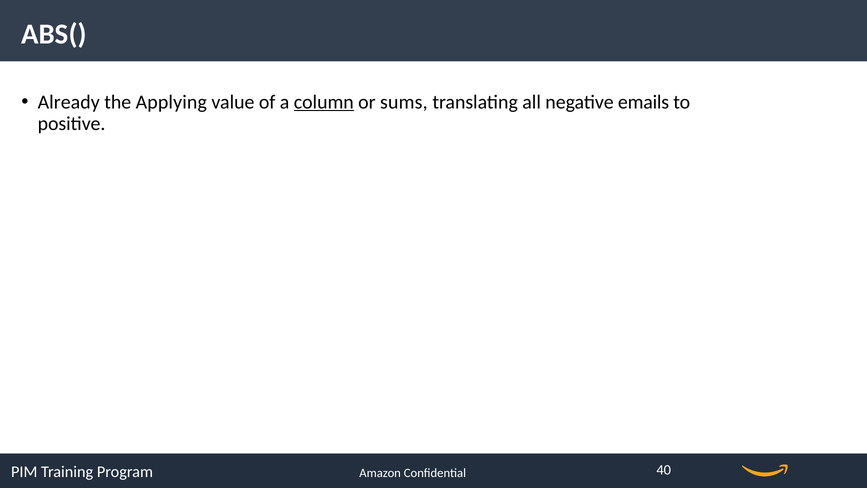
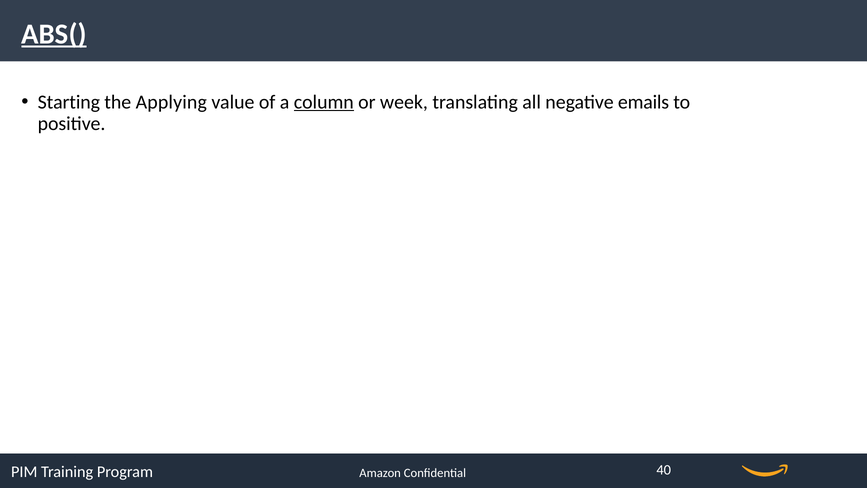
ABS( underline: none -> present
Already: Already -> Starting
sums: sums -> week
